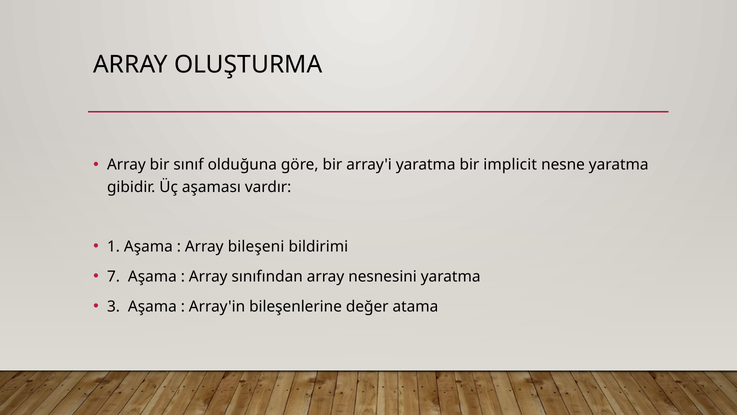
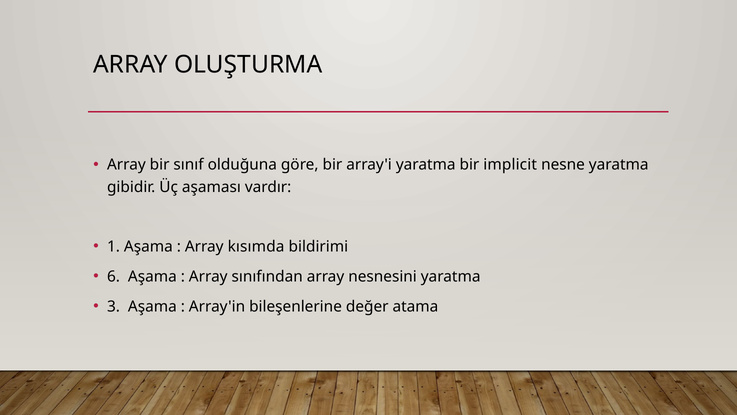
bileşeni: bileşeni -> kısımda
7: 7 -> 6
